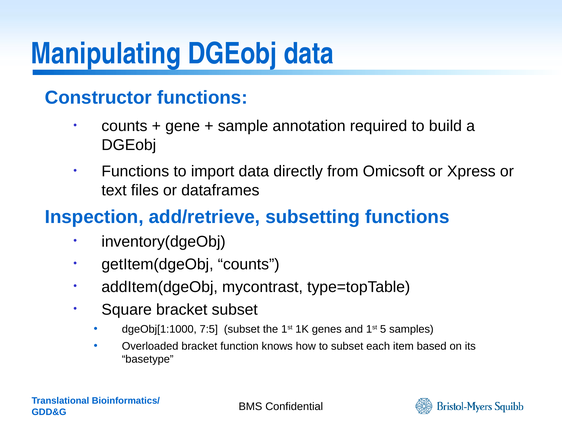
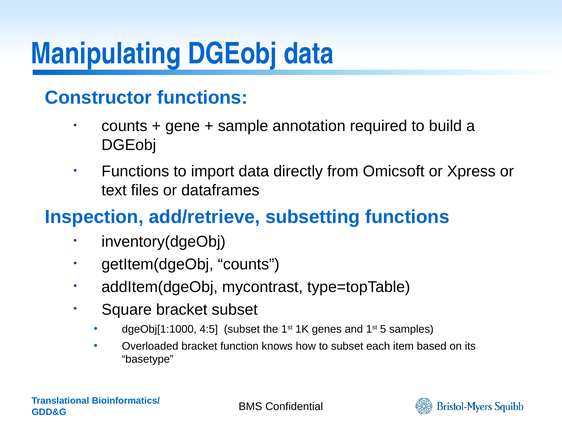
7:5: 7:5 -> 4:5
